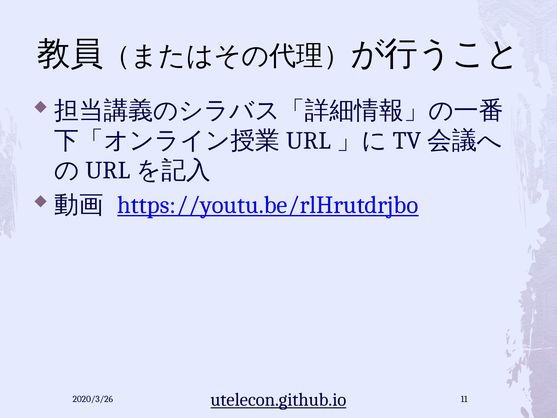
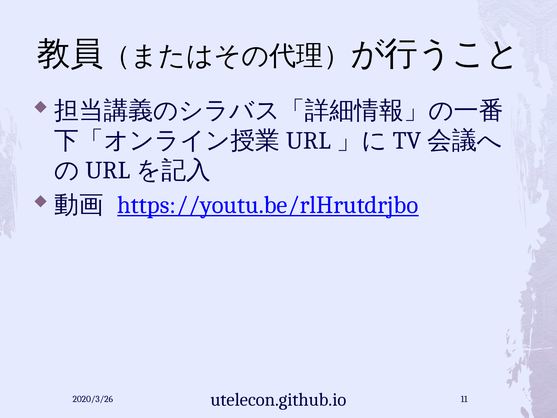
utelecon.github.io underline: present -> none
